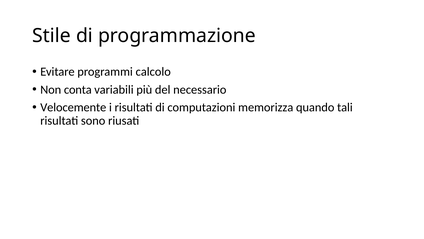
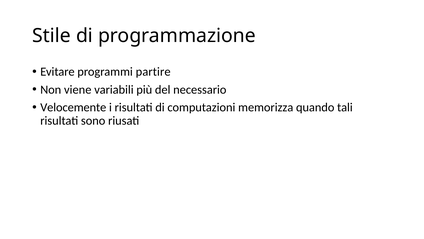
calcolo: calcolo -> partire
conta: conta -> viene
